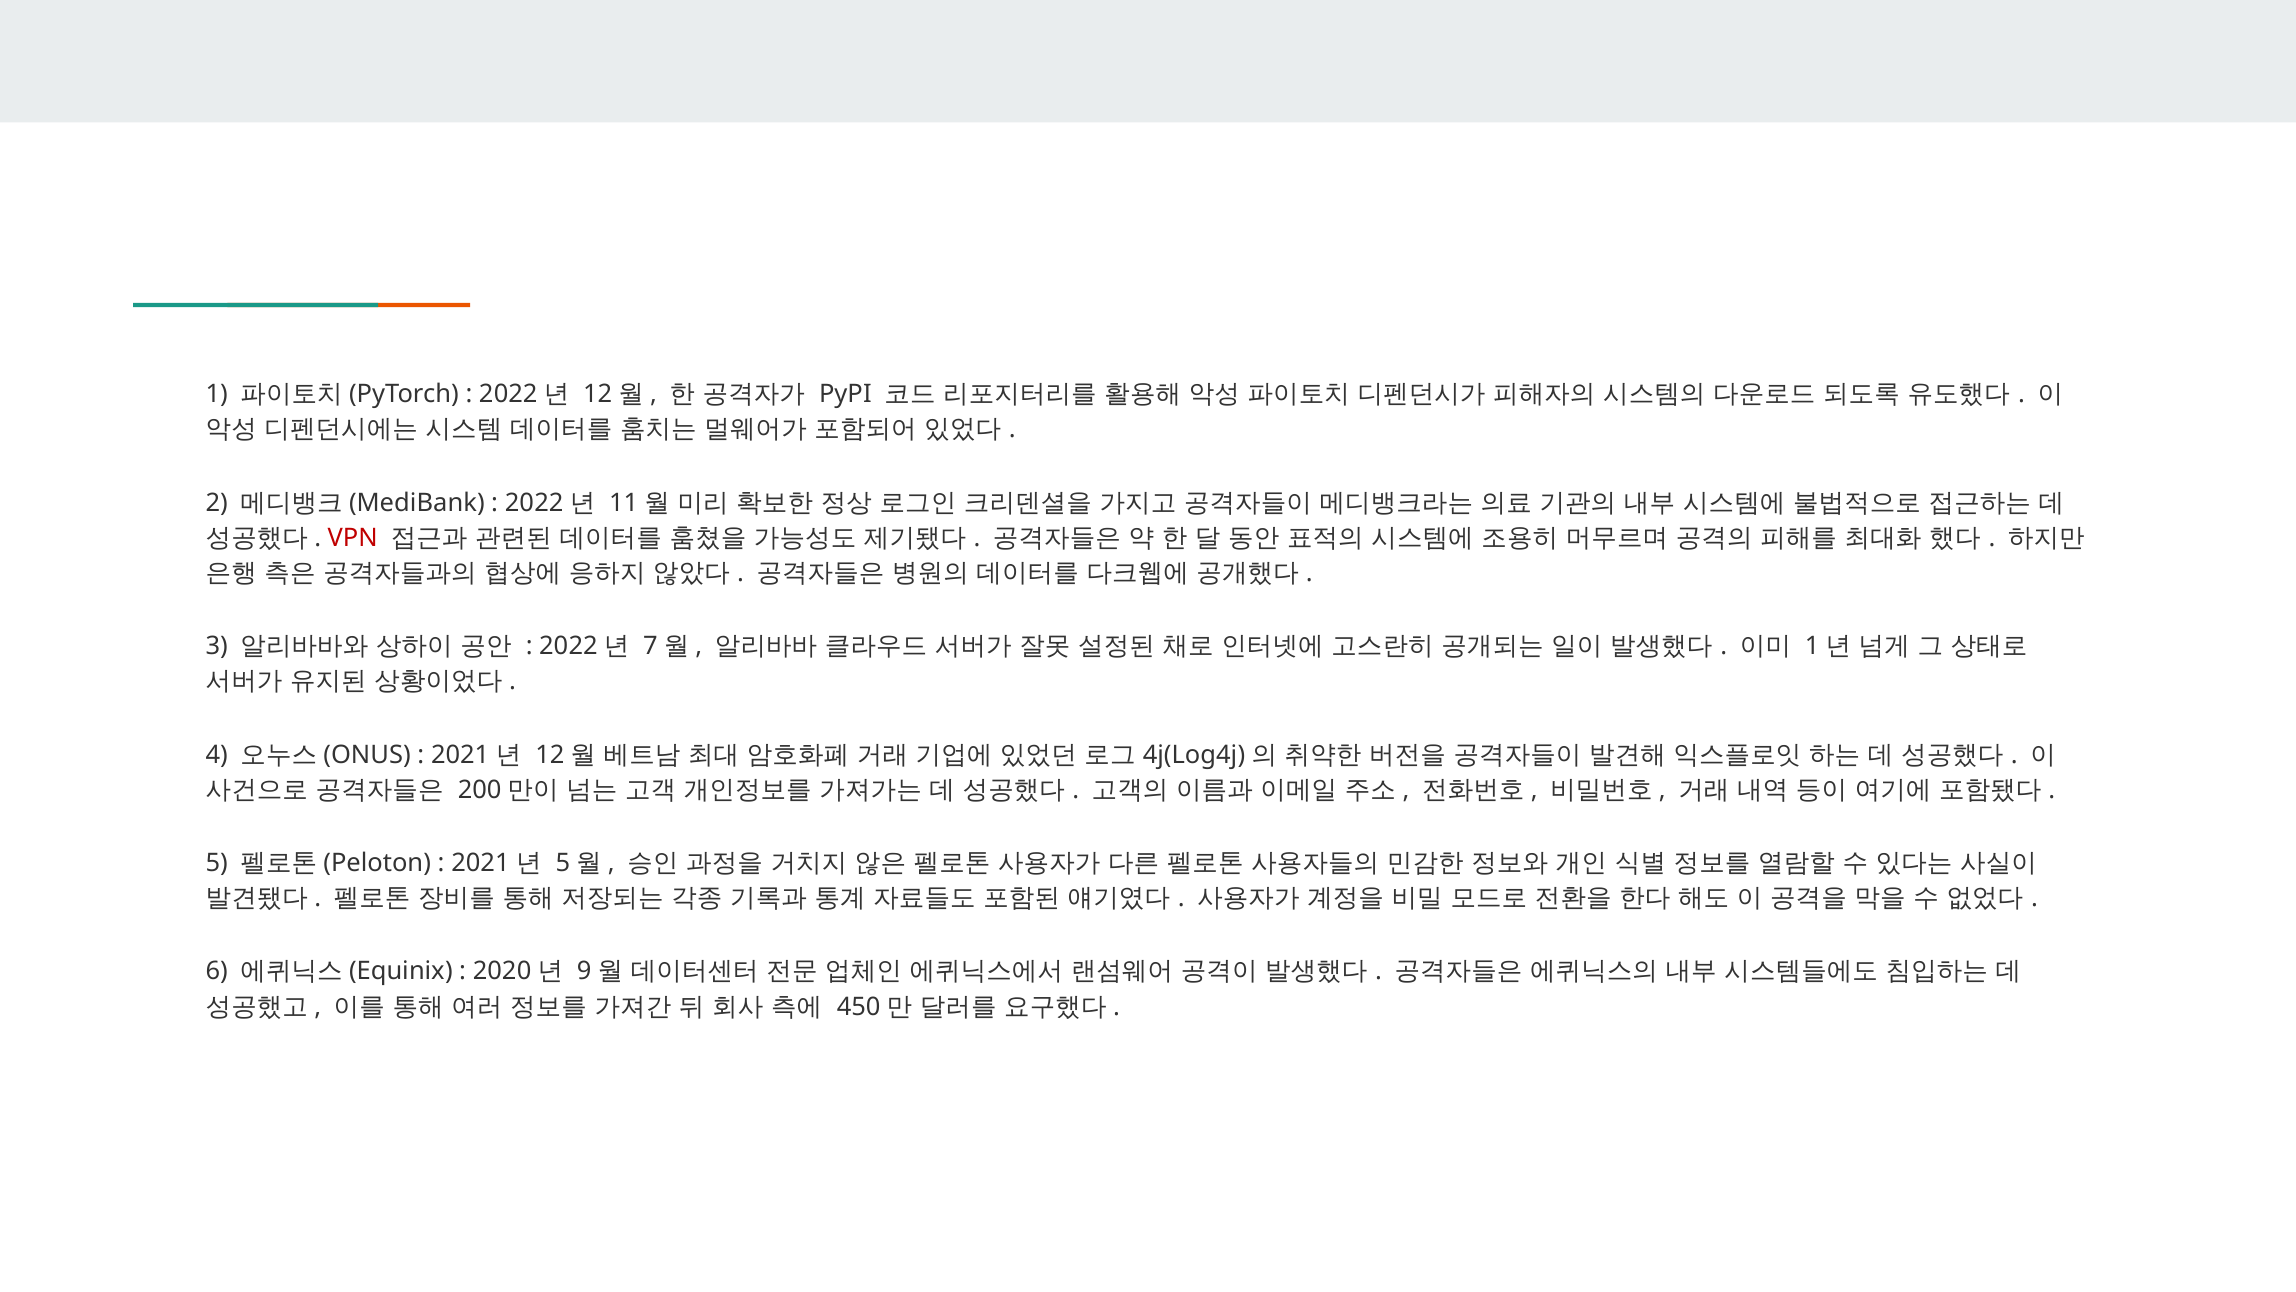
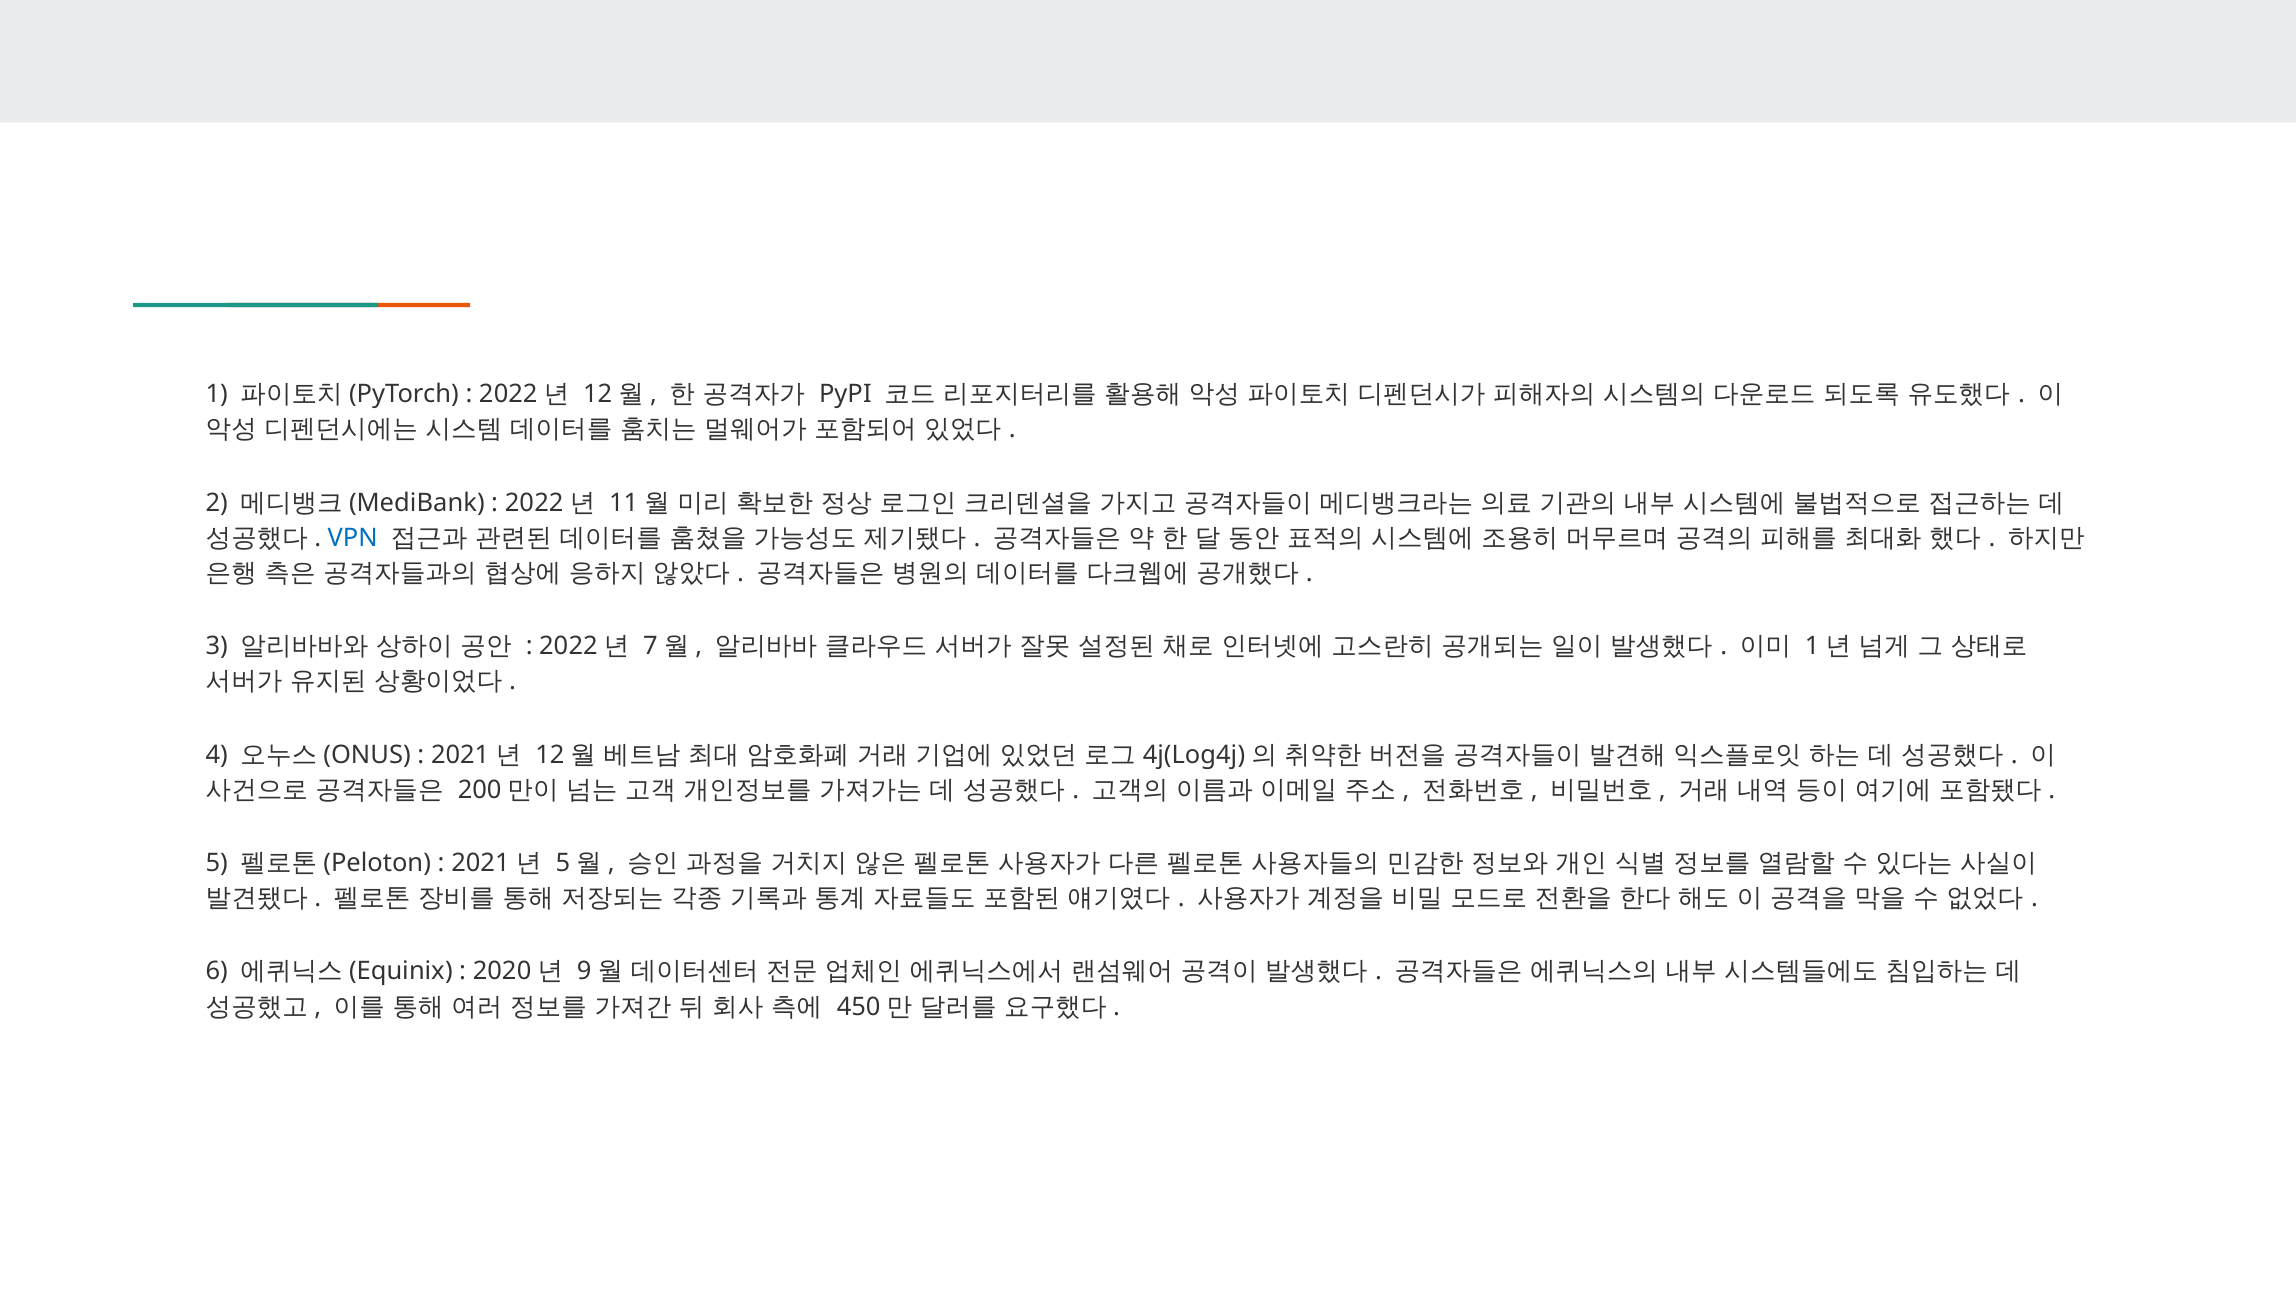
VPN colour: red -> blue
